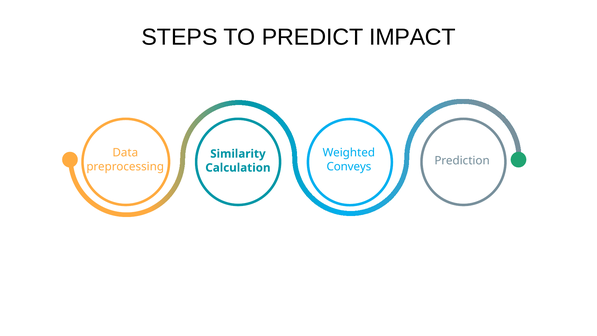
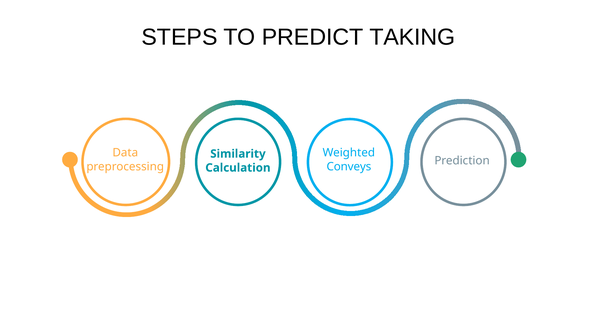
IMPACT: IMPACT -> TAKING
